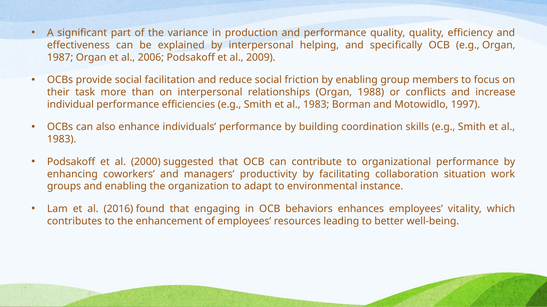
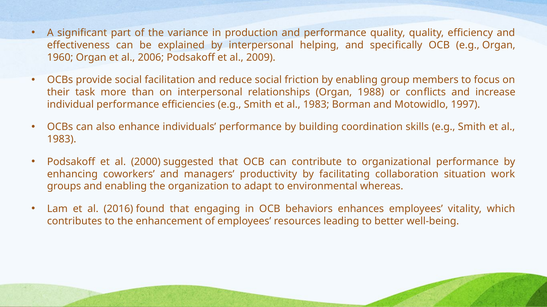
1987: 1987 -> 1960
instance: instance -> whereas
